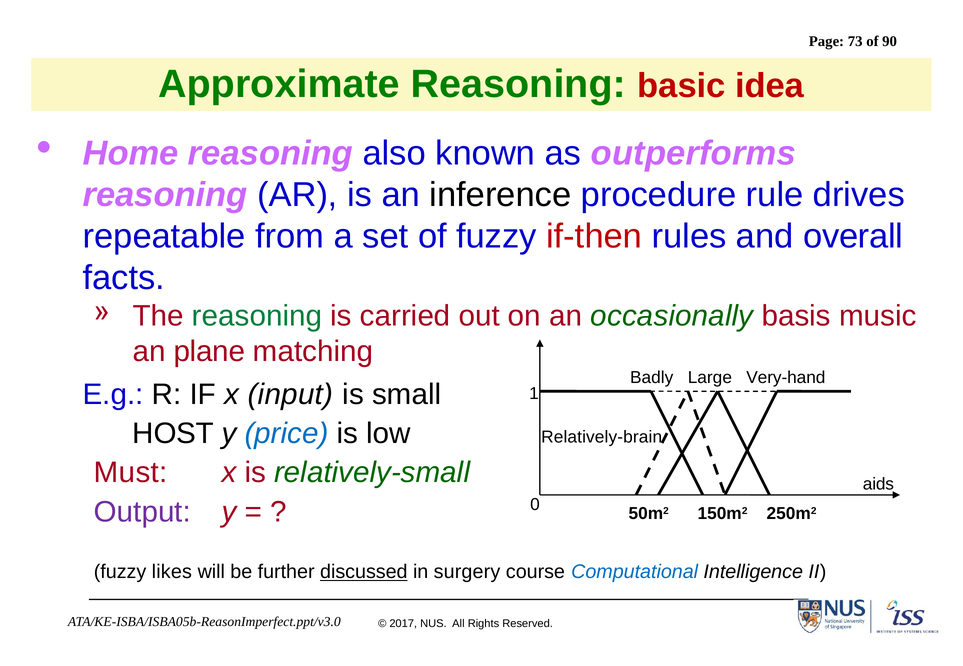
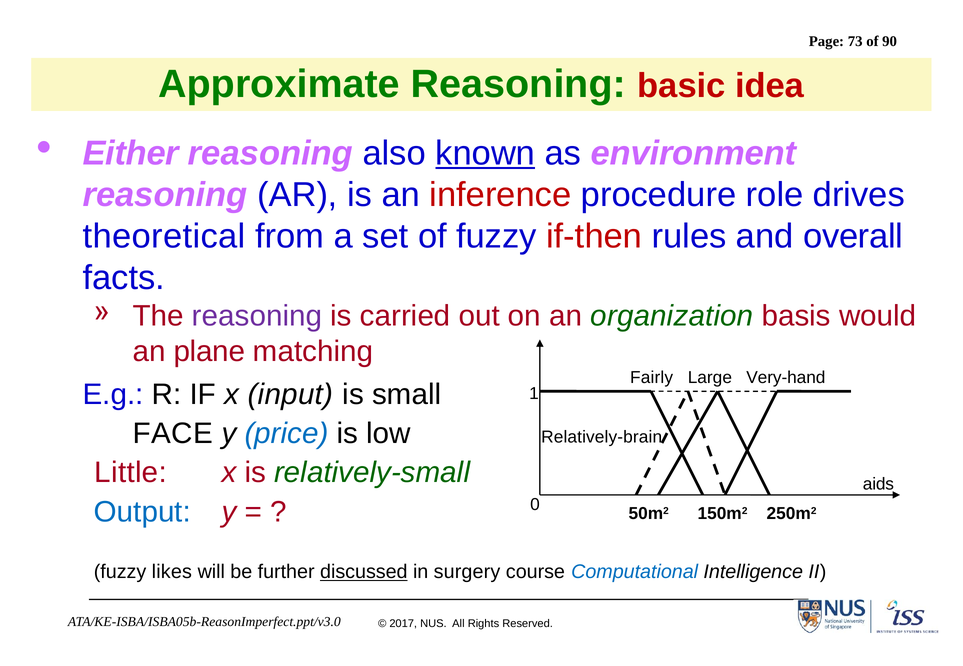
Home: Home -> Either
known underline: none -> present
outperforms: outperforms -> environment
inference colour: black -> red
rule: rule -> role
repeatable: repeatable -> theoretical
reasoning at (257, 316) colour: green -> purple
occasionally: occasionally -> organization
music: music -> would
Badly: Badly -> Fairly
HOST: HOST -> FACE
Must: Must -> Little
Output colour: purple -> blue
